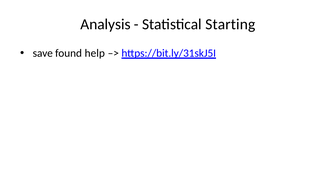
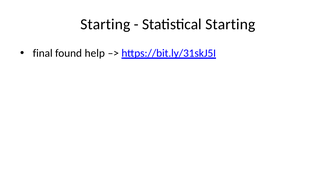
Analysis at (105, 24): Analysis -> Starting
save: save -> final
